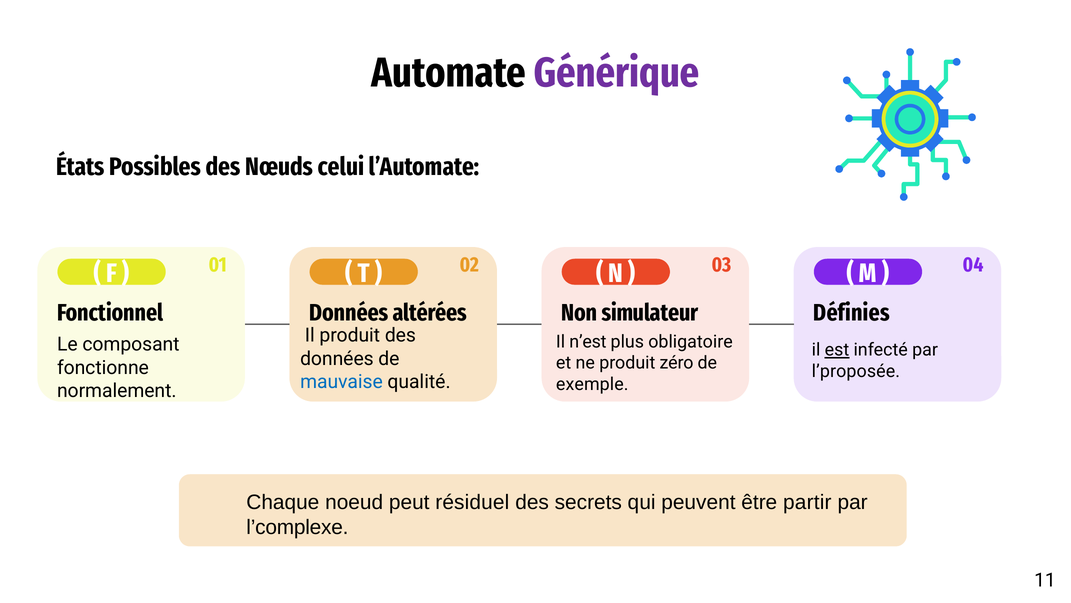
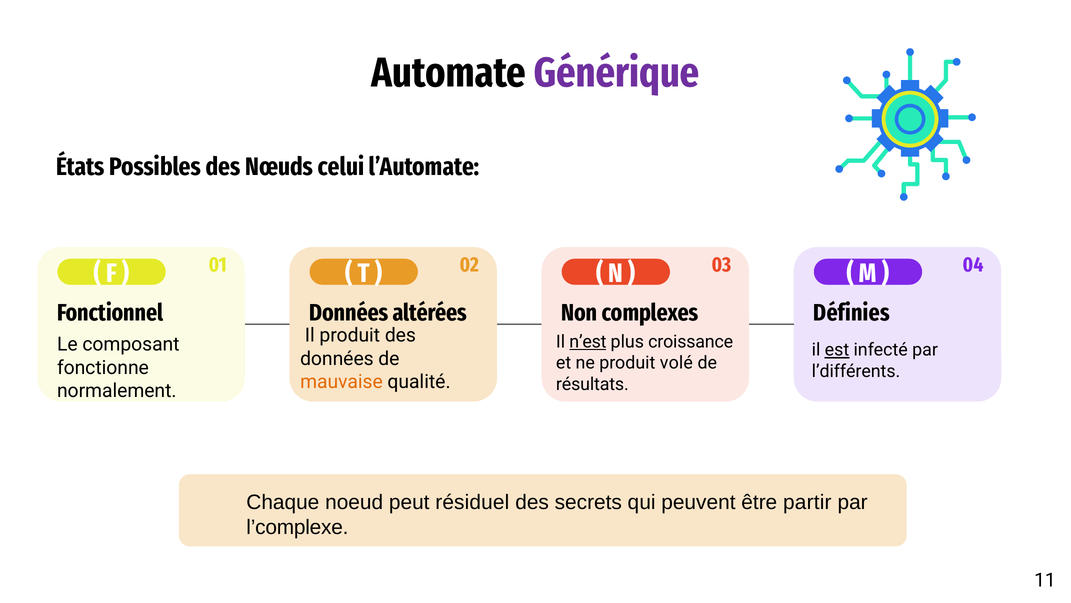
simulateur: simulateur -> complexes
n’est underline: none -> present
obligatoire: obligatoire -> croissance
zéro: zéro -> volé
l’proposée: l’proposée -> l’différents
mauvaise colour: blue -> orange
exemple: exemple -> résultats
